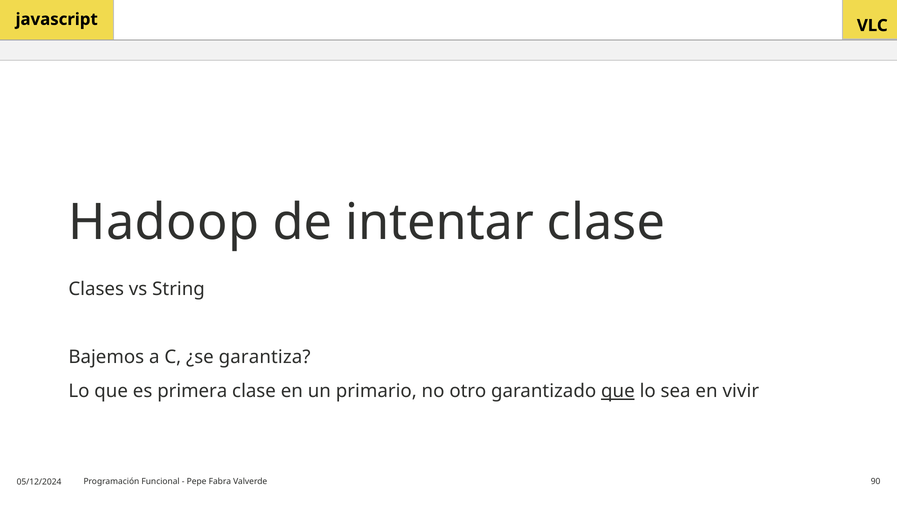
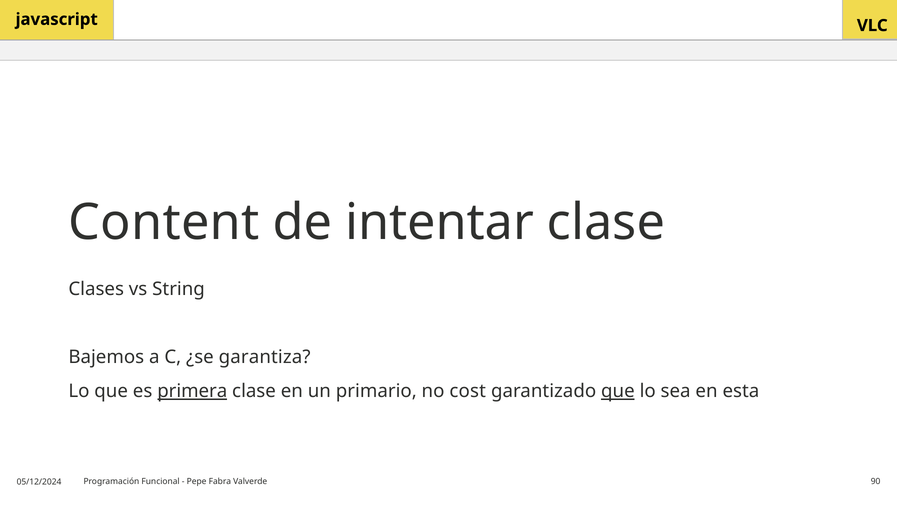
Hadoop: Hadoop -> Content
primera underline: none -> present
otro: otro -> cost
vivir: vivir -> esta
